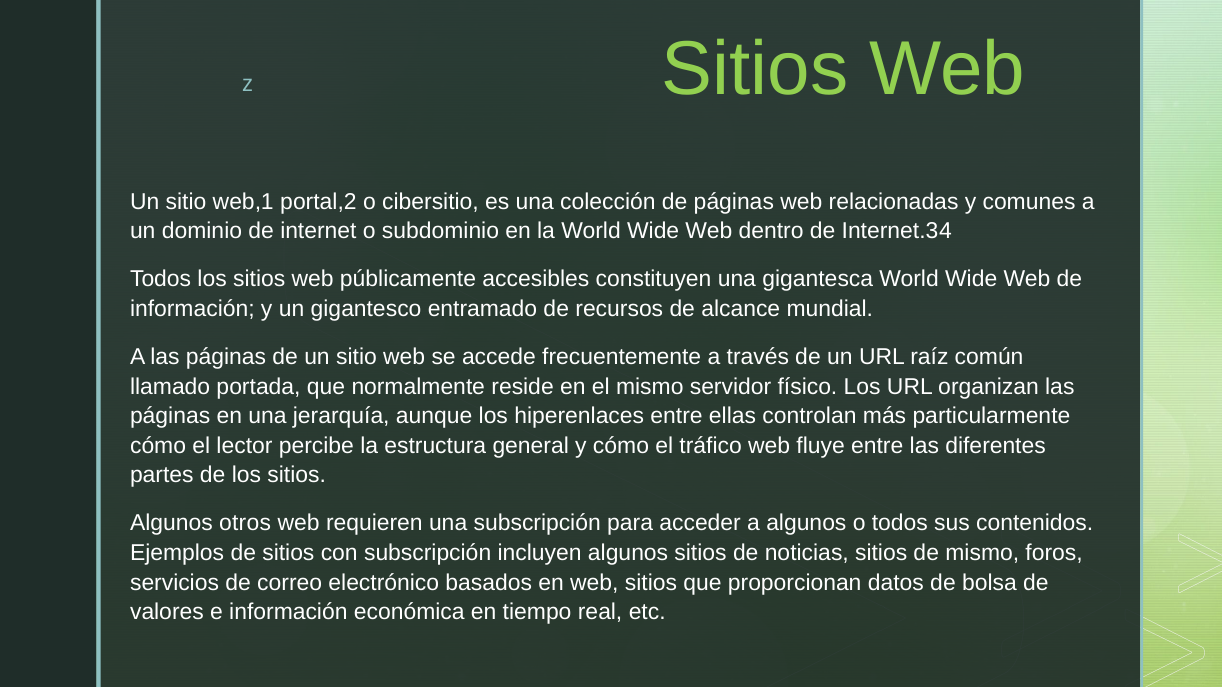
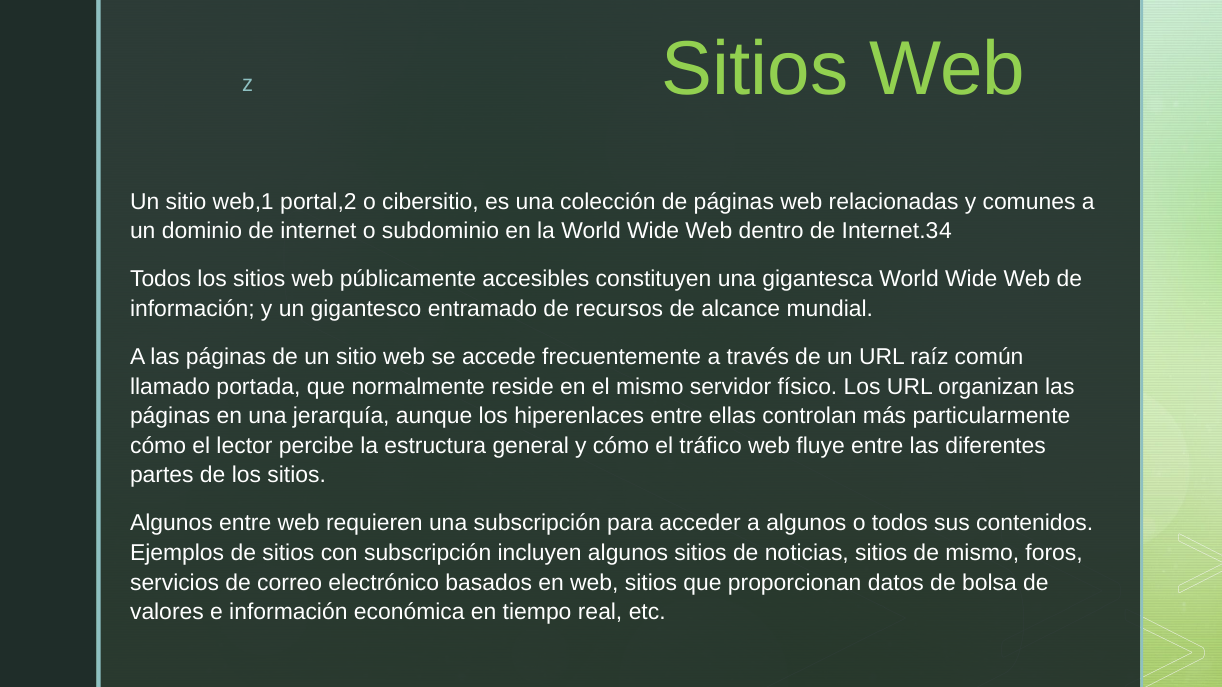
Algunos otros: otros -> entre
